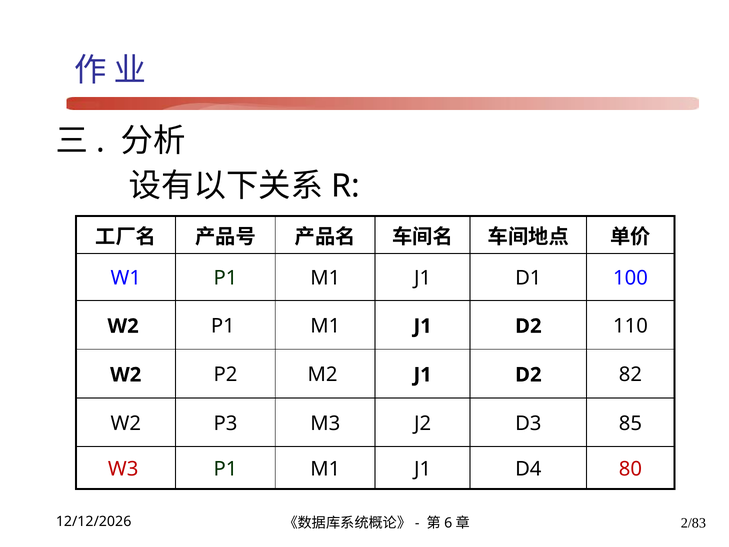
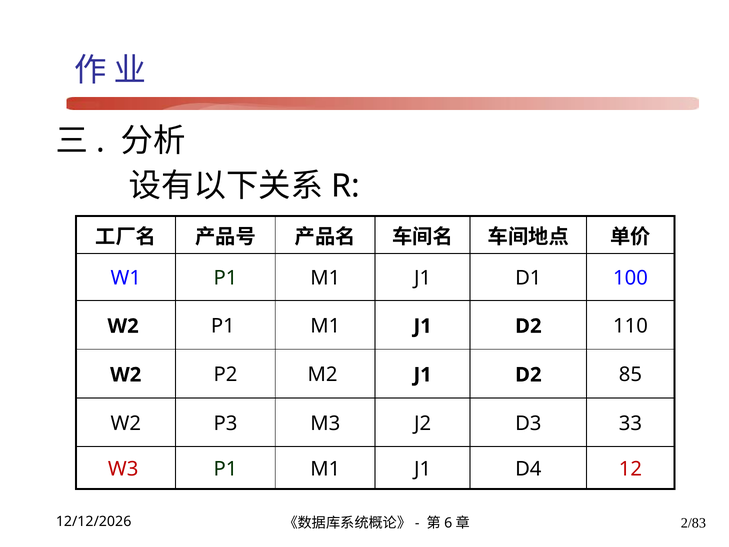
82: 82 -> 85
85: 85 -> 33
80: 80 -> 12
